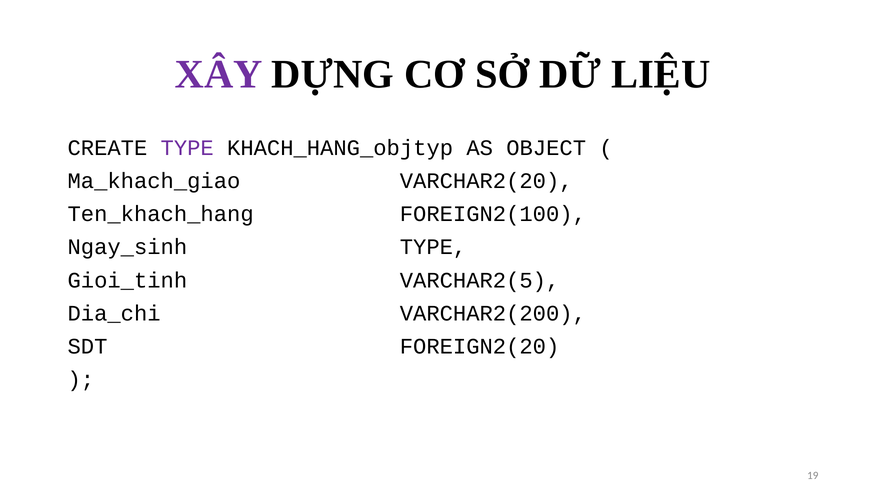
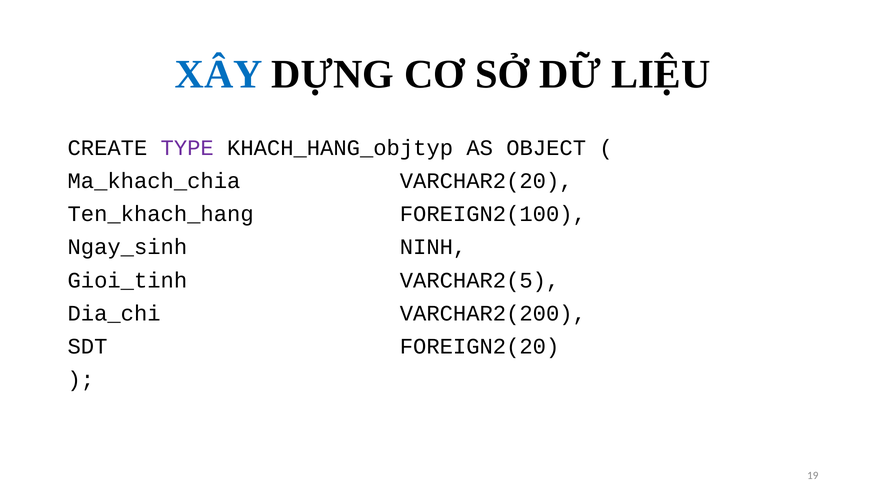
XÂY colour: purple -> blue
Ma_khach_giao: Ma_khach_giao -> Ma_khach_chia
Ngay_sinh TYPE: TYPE -> NINH
